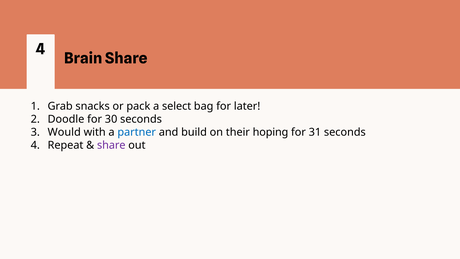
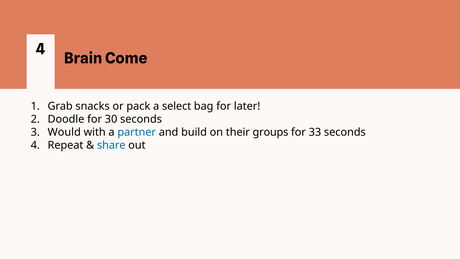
Brain Share: Share -> Come
hoping: hoping -> groups
31: 31 -> 33
share at (111, 145) colour: purple -> blue
